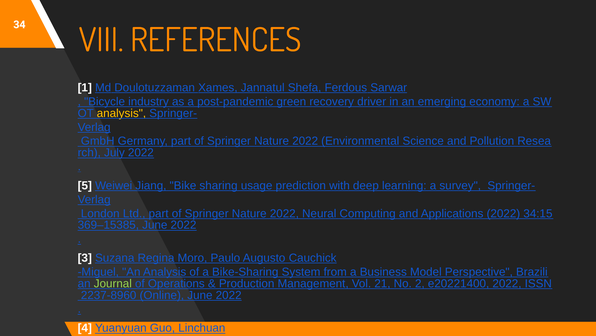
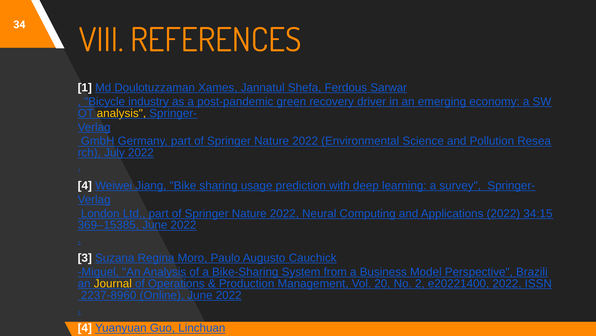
5 at (85, 185): 5 -> 4
Journal colour: light green -> yellow
21: 21 -> 20
